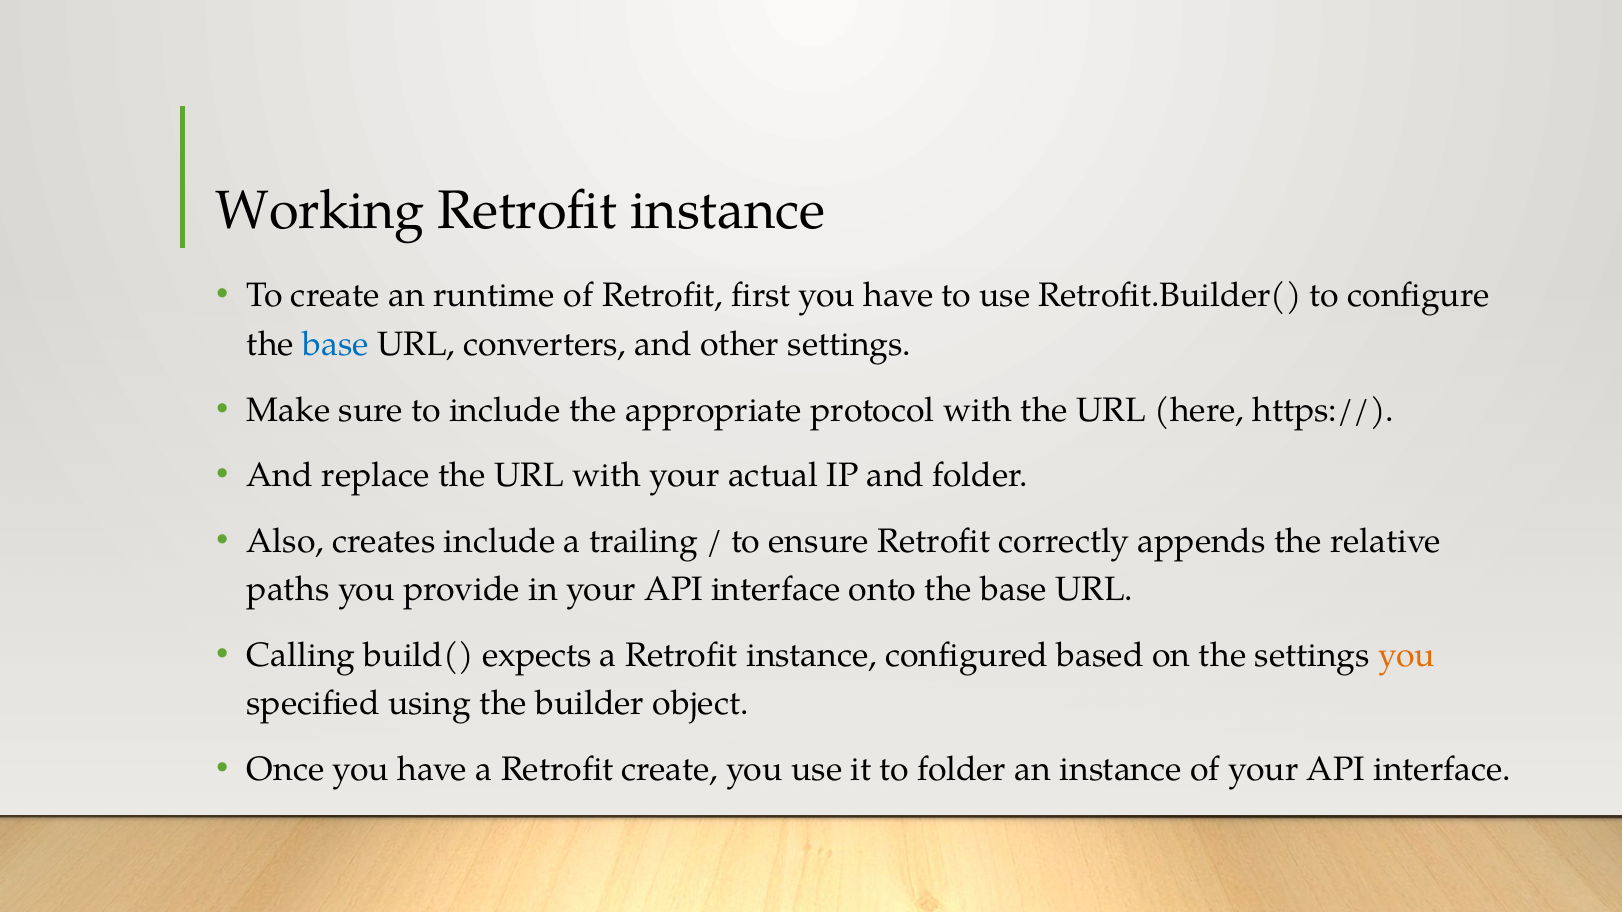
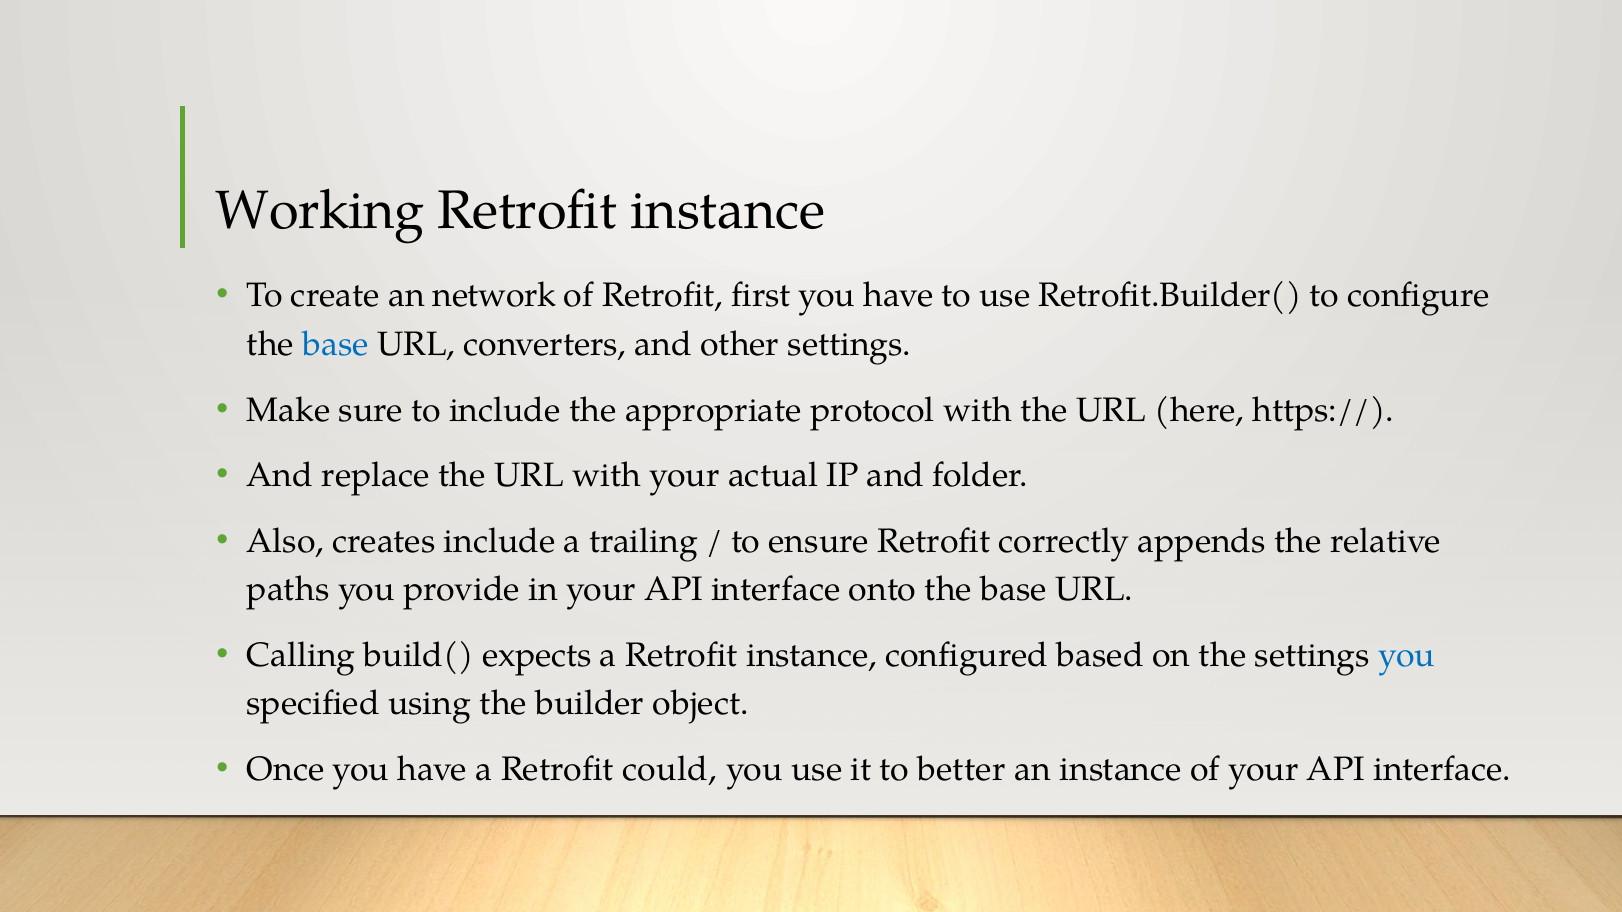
runtime: runtime -> network
you at (1407, 655) colour: orange -> blue
Retrofit create: create -> could
to folder: folder -> better
